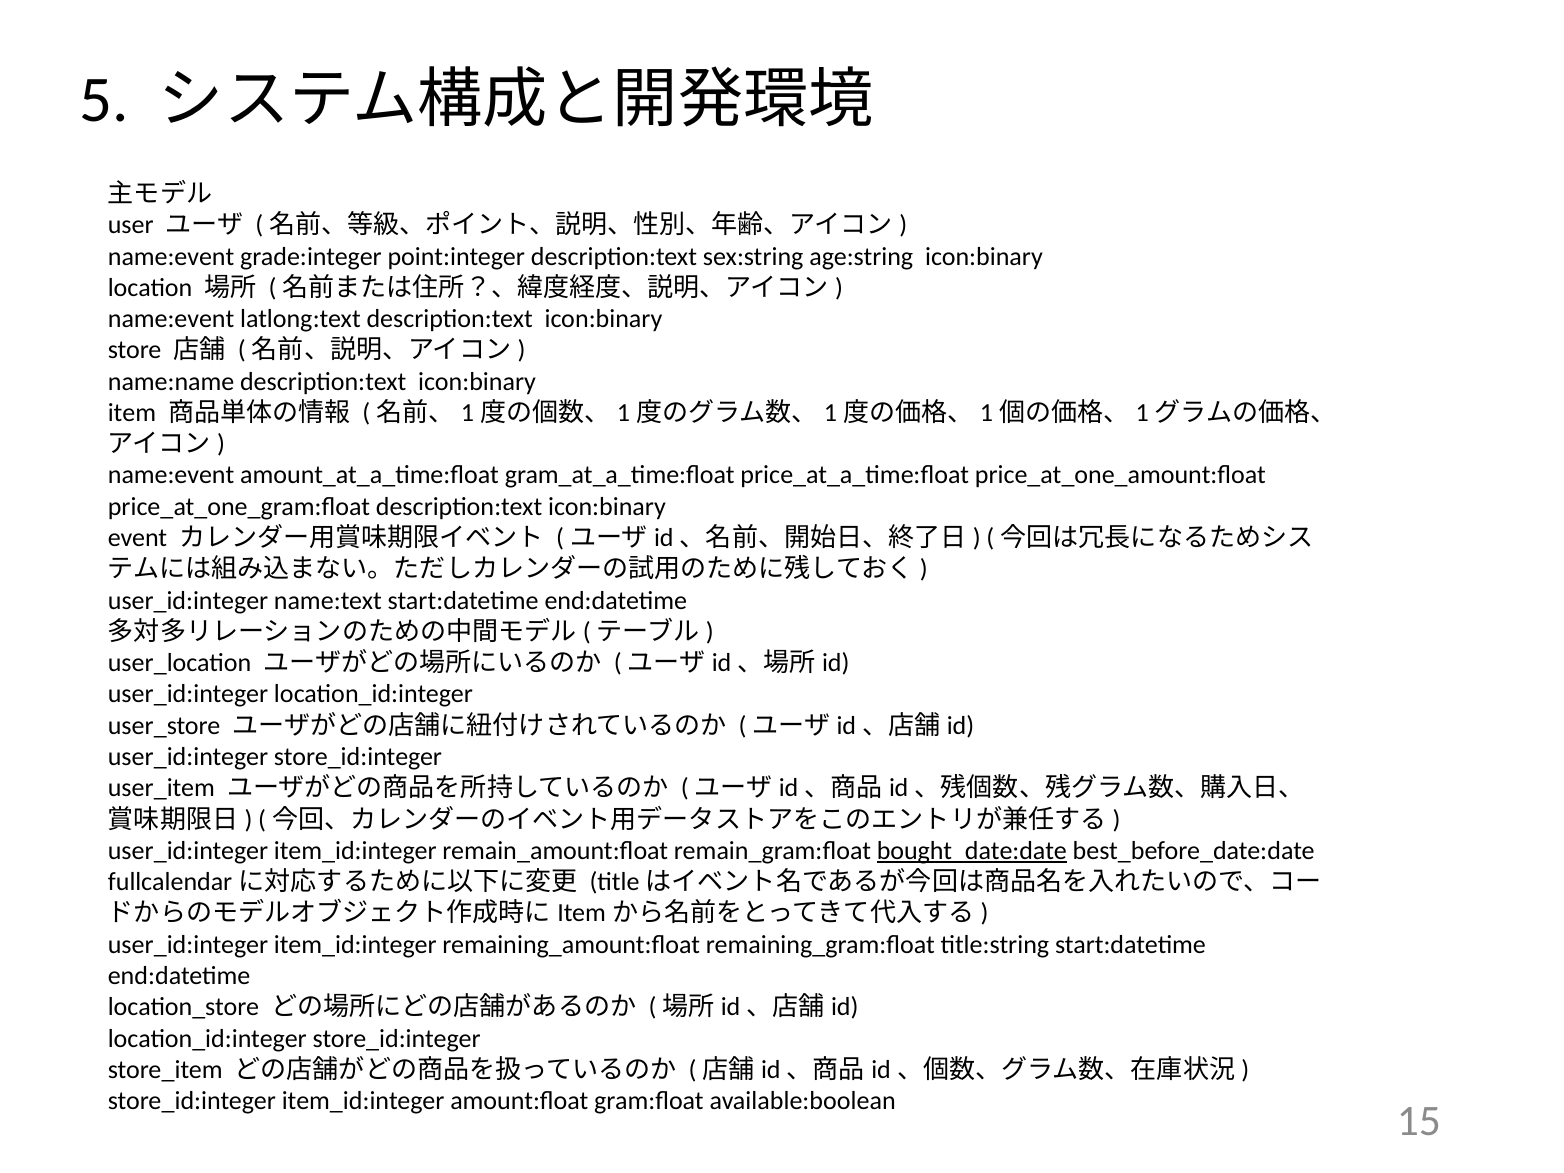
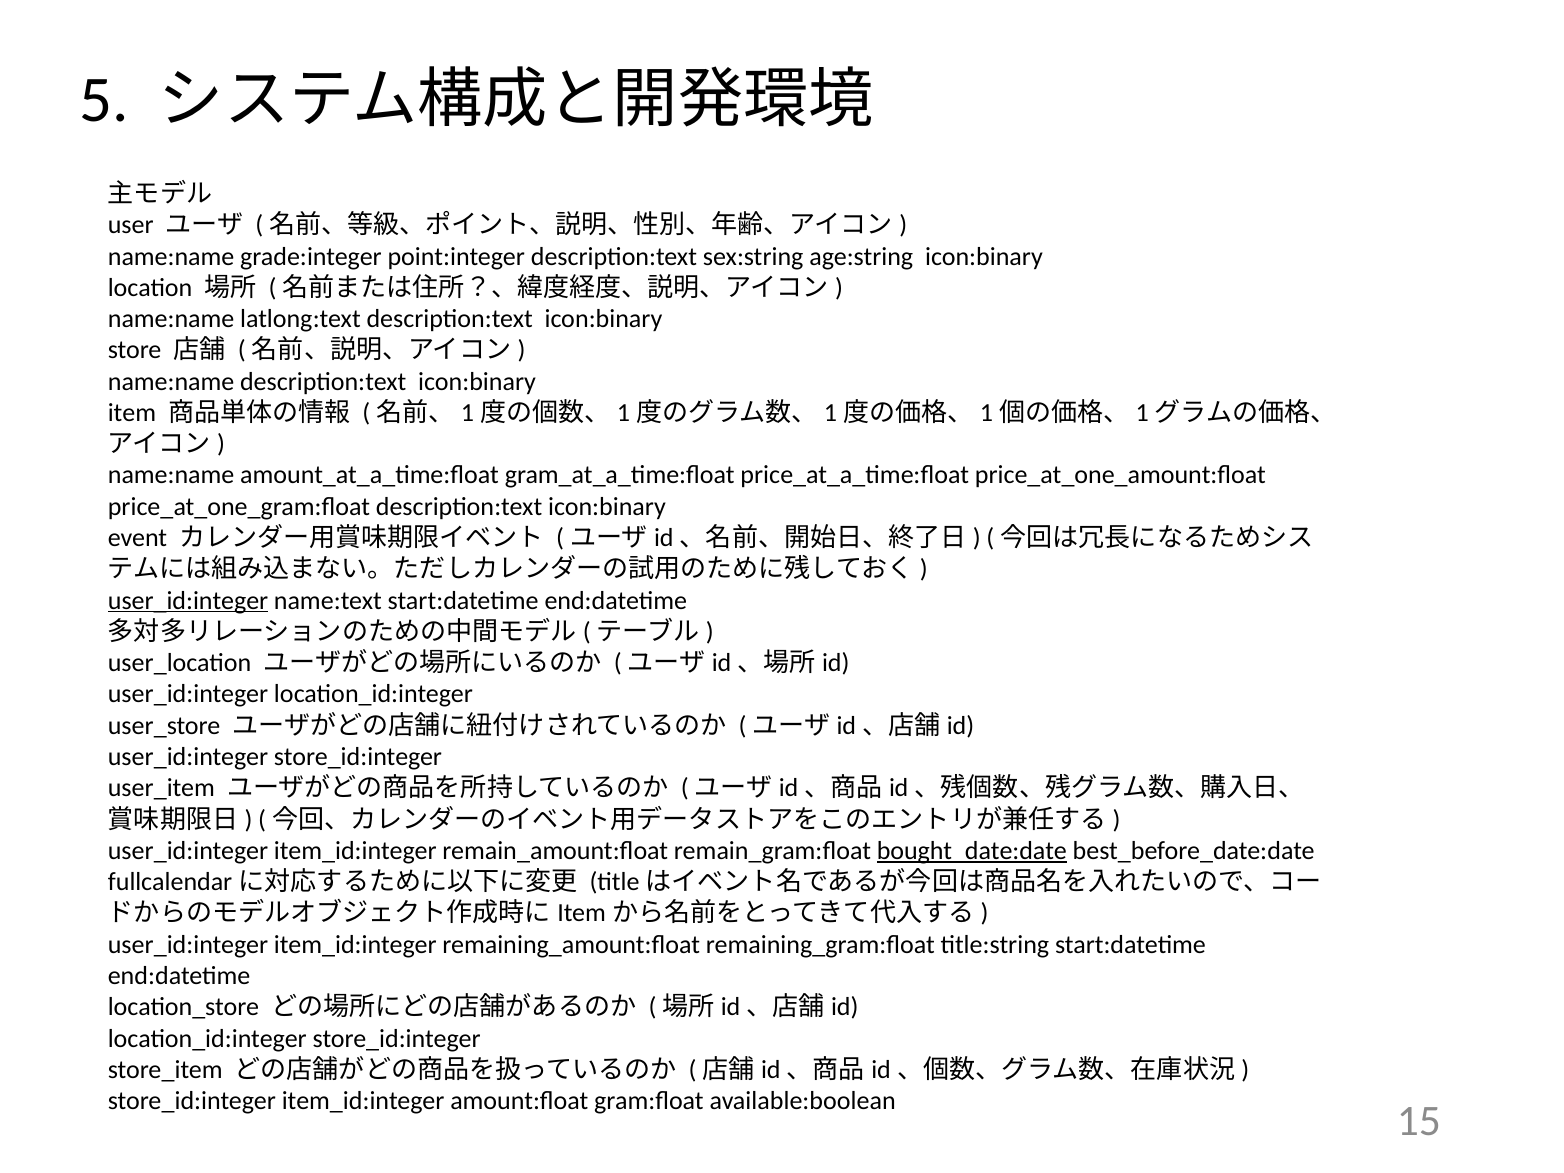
name:event at (171, 256): name:event -> name:name
name:event at (171, 319): name:event -> name:name
name:event at (171, 475): name:event -> name:name
user_id:integer at (188, 601) underline: none -> present
